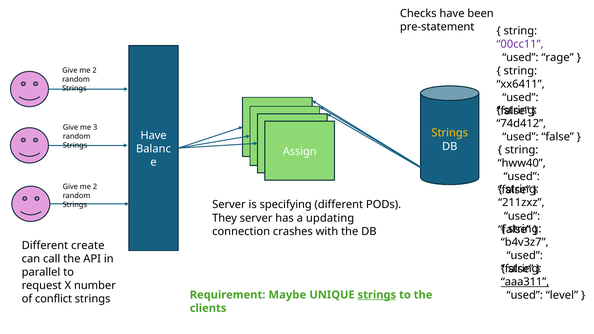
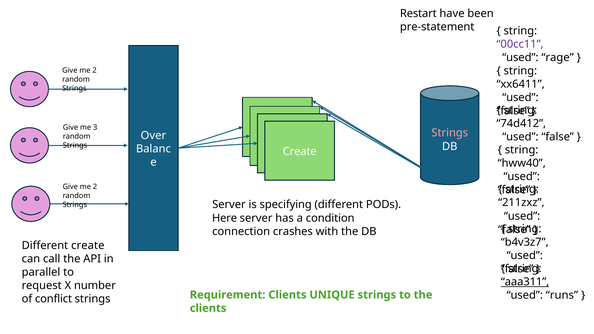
Checks: Checks -> Restart
Strings at (450, 133) colour: yellow -> pink
Have at (154, 136): Have -> Over
Assign at (300, 152): Assign -> Create
They: They -> Here
updating: updating -> condition
level: level -> runs
Requirement Maybe: Maybe -> Clients
strings at (377, 295) underline: present -> none
